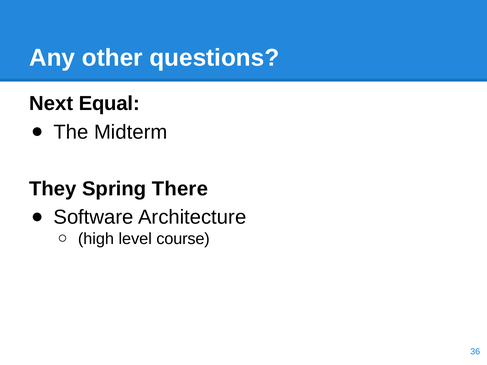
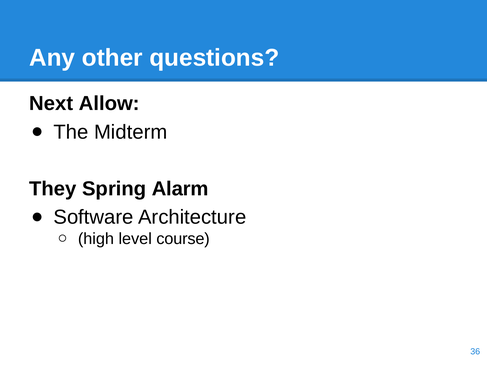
Equal: Equal -> Allow
There: There -> Alarm
